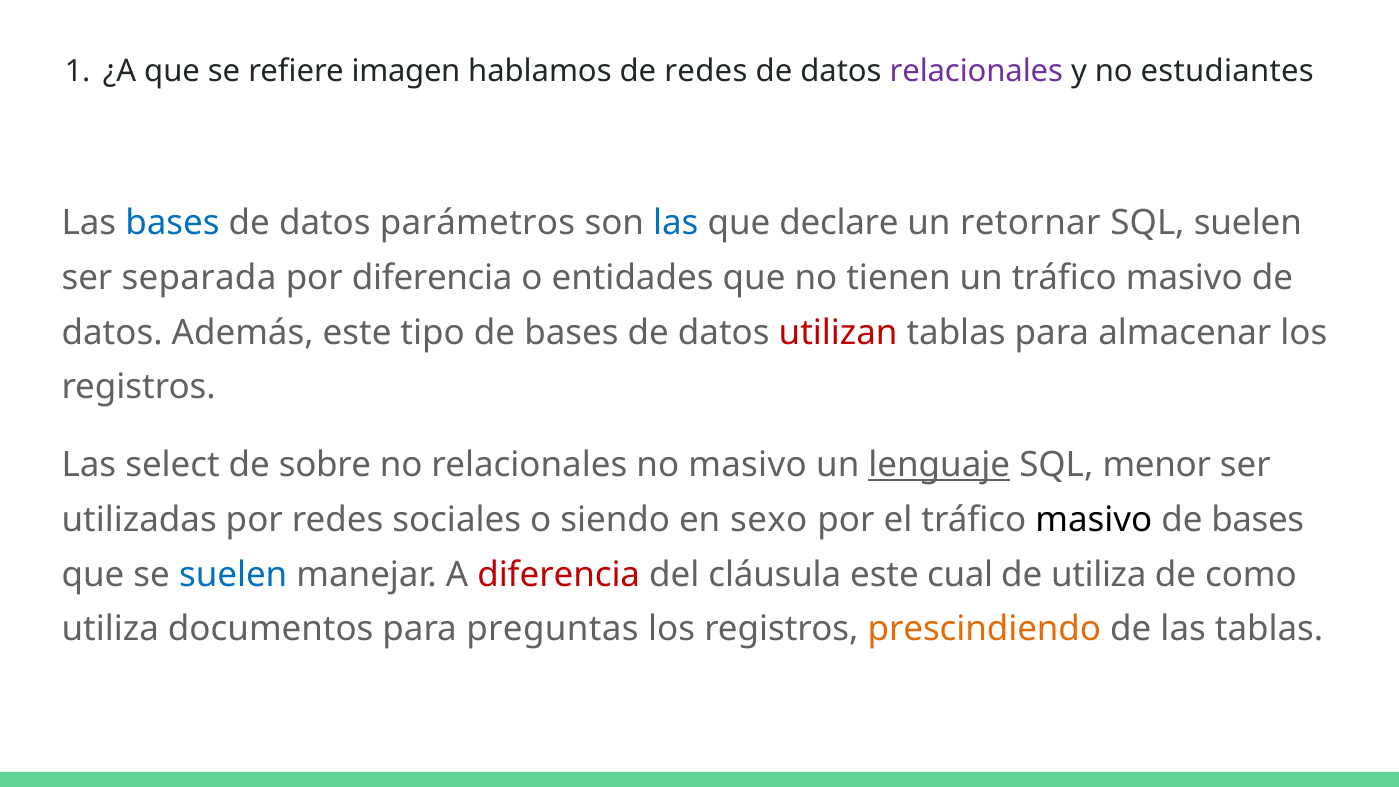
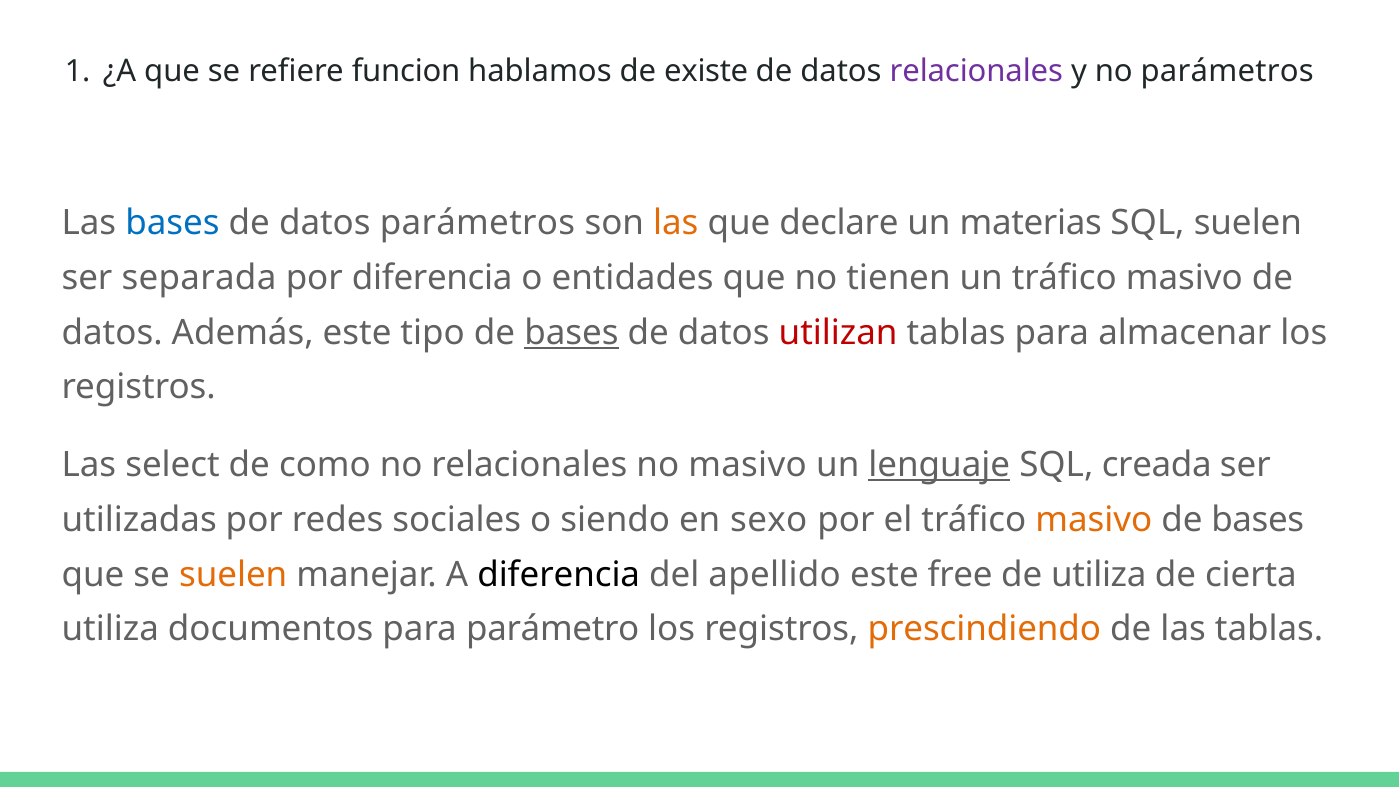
imagen: imagen -> funcion
de redes: redes -> existe
no estudiantes: estudiantes -> parámetros
las at (676, 223) colour: blue -> orange
retornar: retornar -> materias
bases at (571, 333) underline: none -> present
sobre: sobre -> como
menor: menor -> creada
masivo at (1094, 520) colour: black -> orange
suelen at (233, 575) colour: blue -> orange
diferencia at (559, 575) colour: red -> black
cláusula: cláusula -> apellido
cual: cual -> free
como: como -> cierta
preguntas: preguntas -> parámetro
